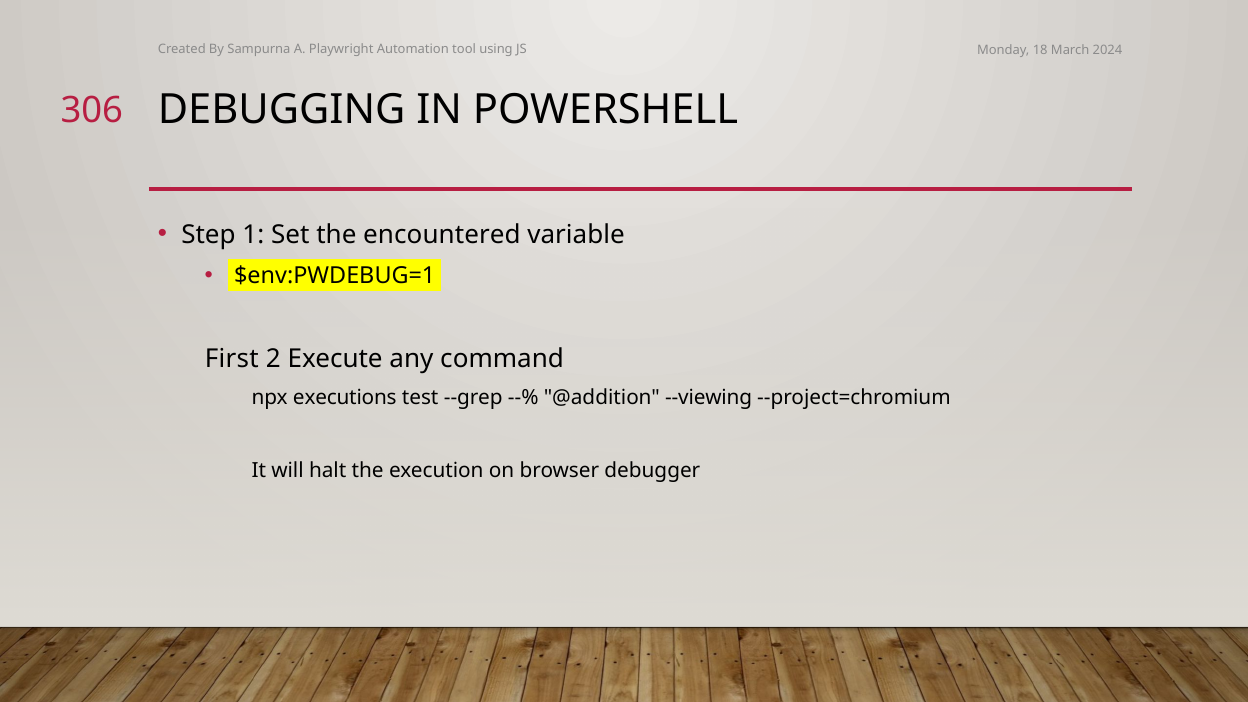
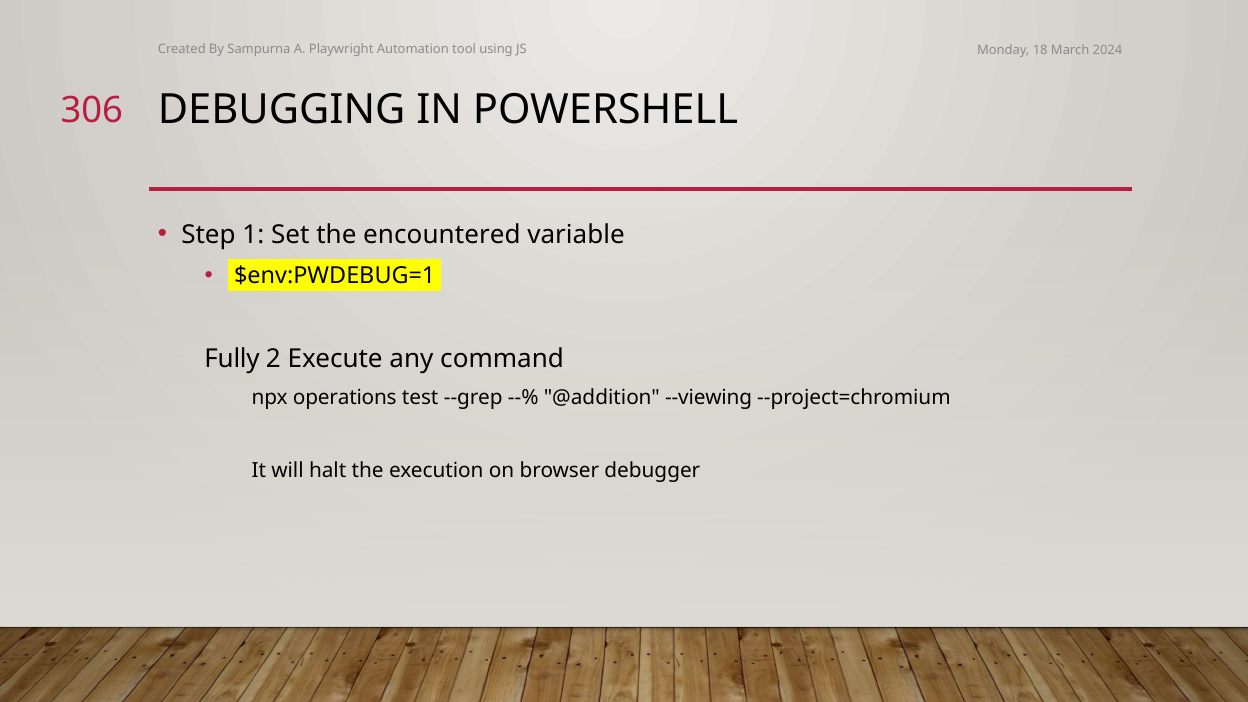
First: First -> Fully
executions: executions -> operations
